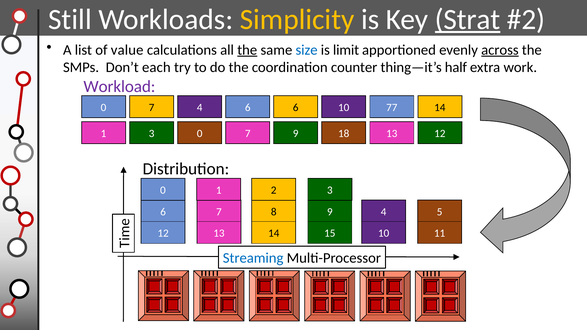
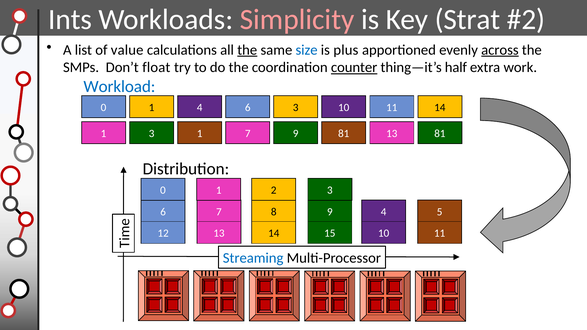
Still: Still -> Ints
Simplicity colour: yellow -> pink
Strat underline: present -> none
limit: limit -> plus
each: each -> float
counter underline: none -> present
Workload colour: purple -> blue
7 at (152, 107): 7 -> 1
6 6: 6 -> 3
10 77: 77 -> 11
3 0: 0 -> 1
9 18: 18 -> 81
13 12: 12 -> 81
